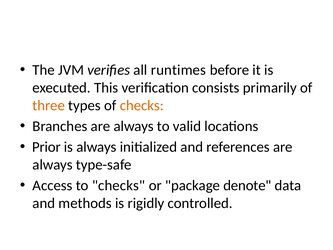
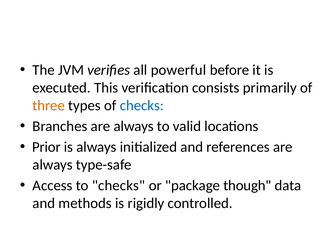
runtimes: runtimes -> powerful
checks at (142, 105) colour: orange -> blue
denote: denote -> though
